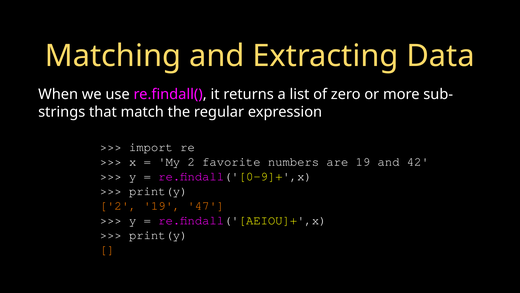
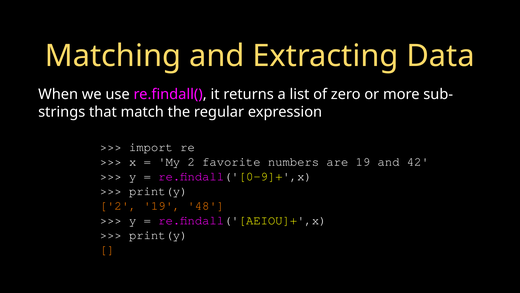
47: 47 -> 48
